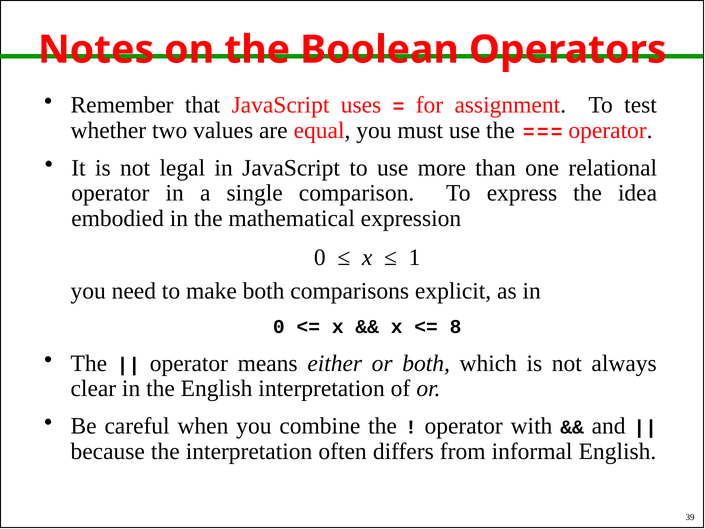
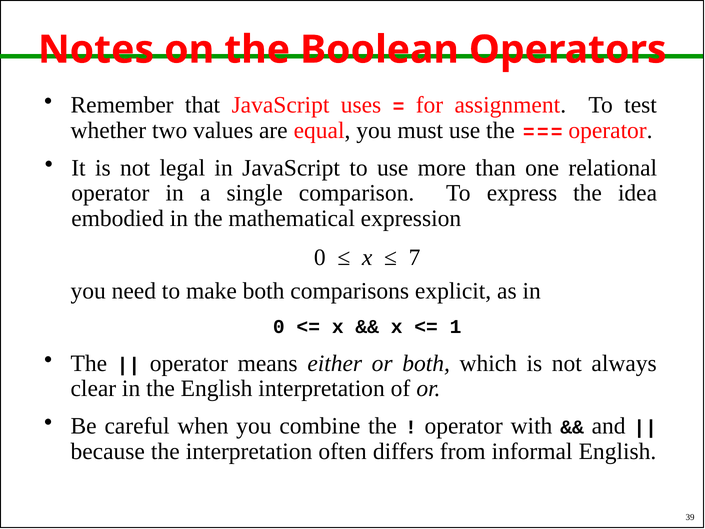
1: 1 -> 7
8: 8 -> 1
